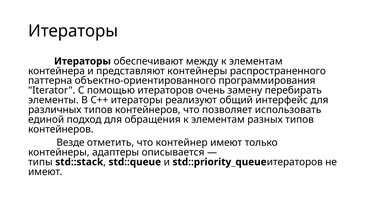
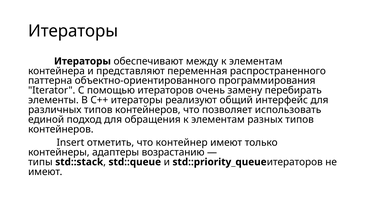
представляют контейнеры: контейнеры -> переменная
Везде: Везде -> Insert
описывается: описывается -> возрастанию
